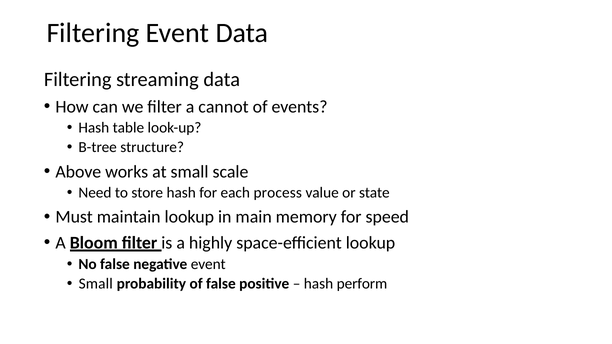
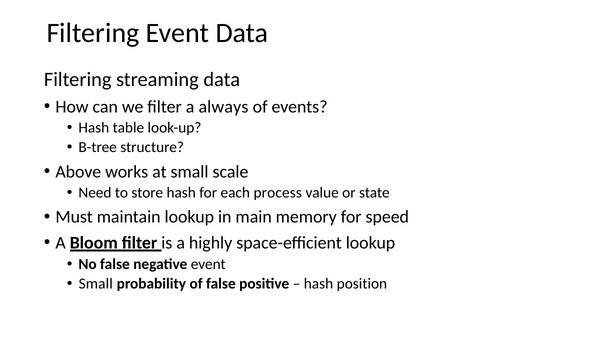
cannot: cannot -> always
perform: perform -> position
